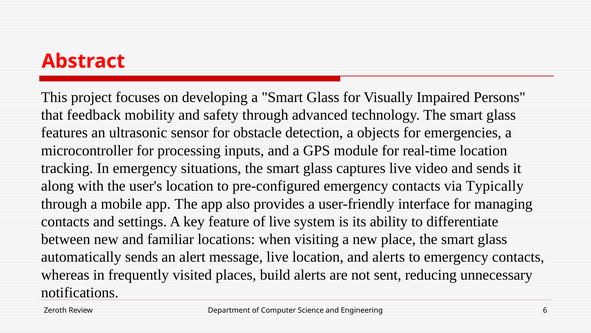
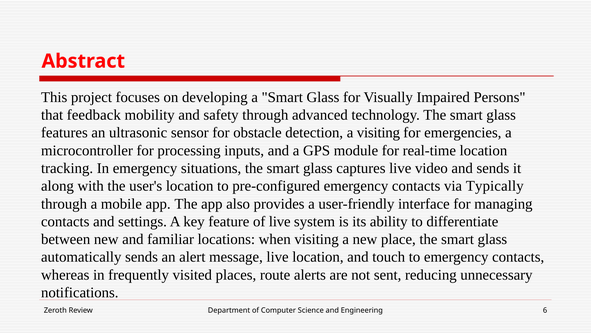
a objects: objects -> visiting
and alerts: alerts -> touch
build: build -> route
